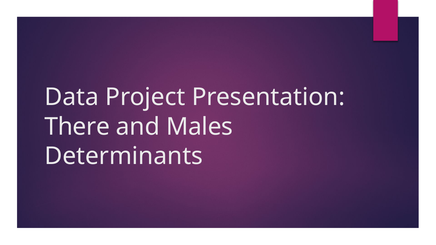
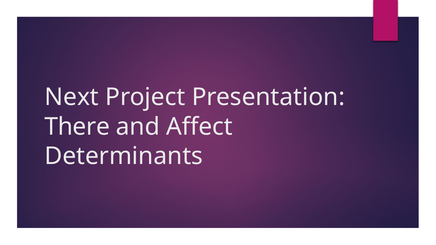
Data: Data -> Next
Males: Males -> Affect
